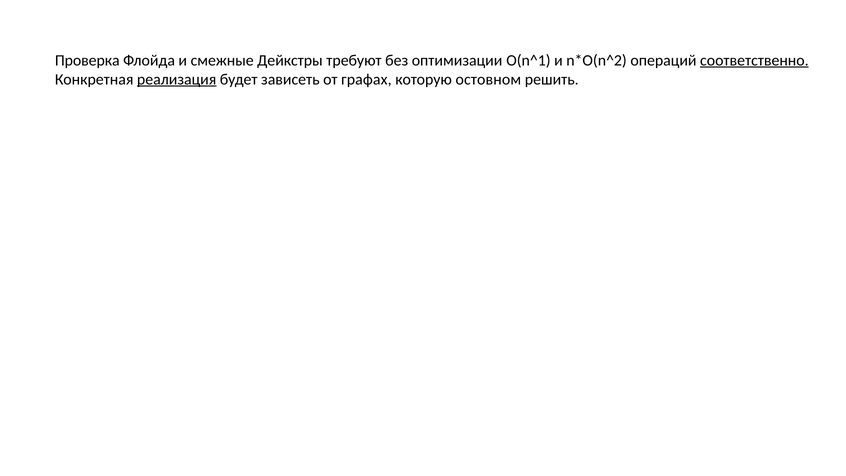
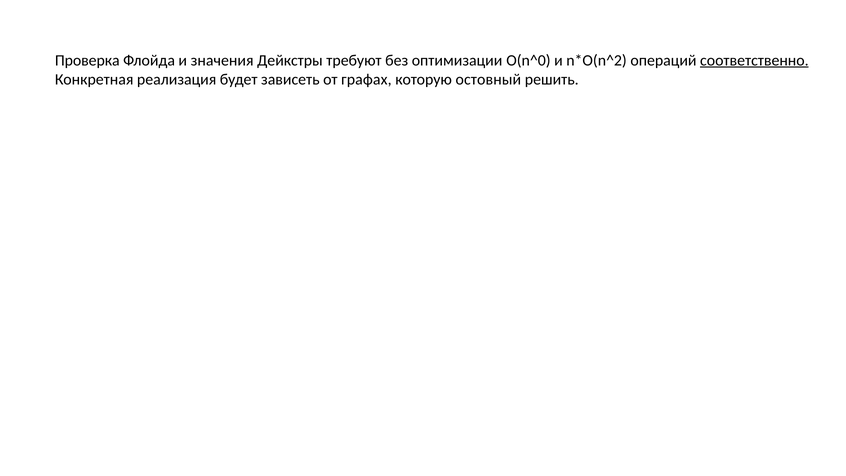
смежные: смежные -> значения
O(n^1: O(n^1 -> O(n^0
реализация underline: present -> none
остовном: остовном -> остовный
